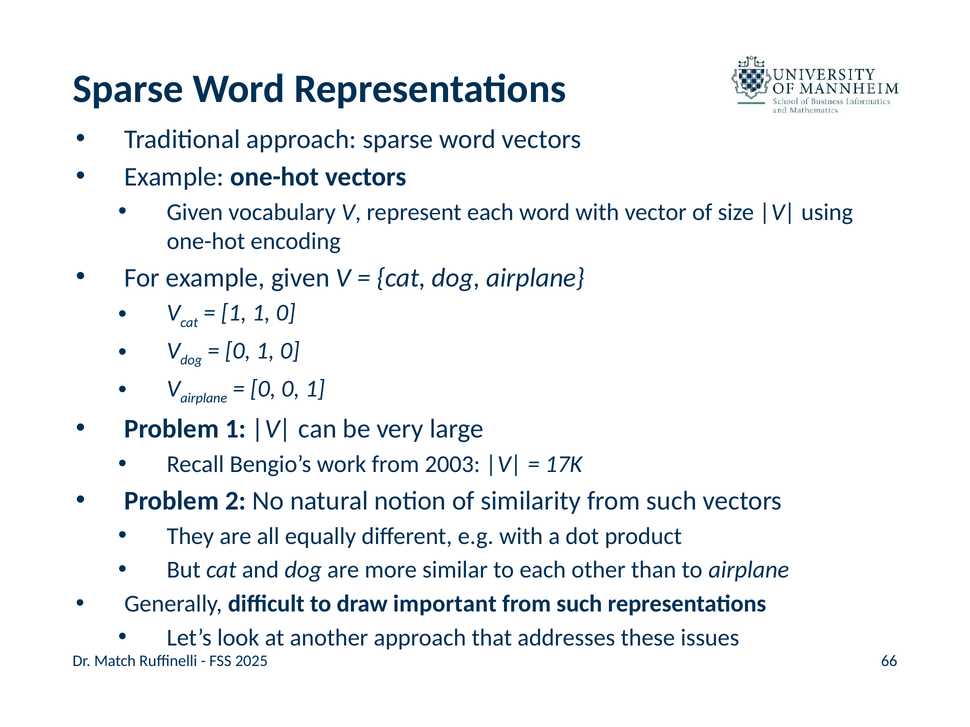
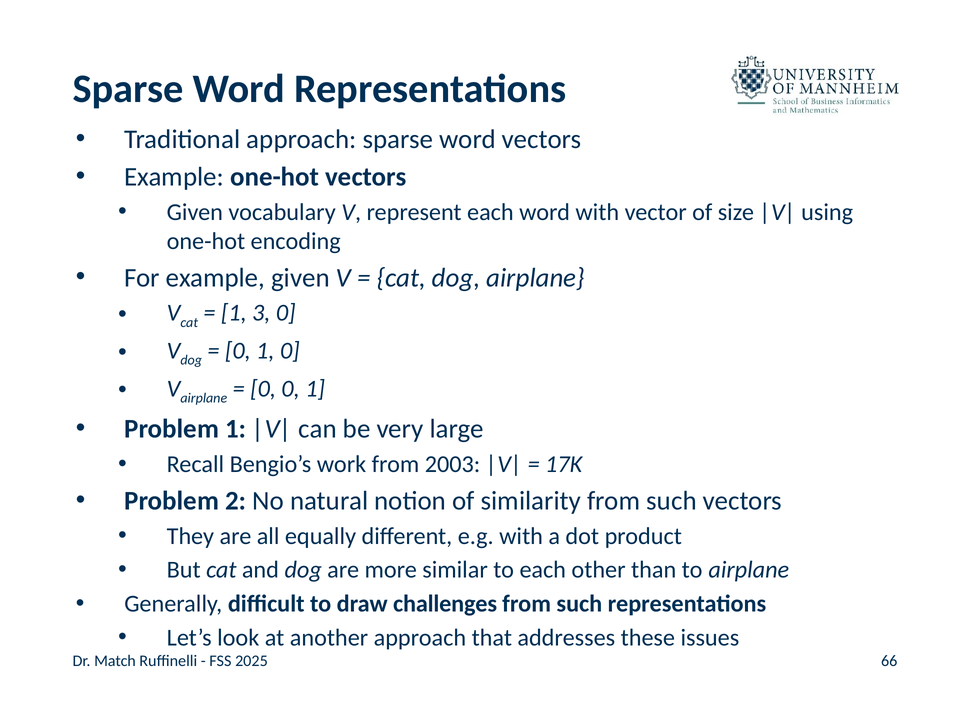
1 1: 1 -> 3
important: important -> challenges
